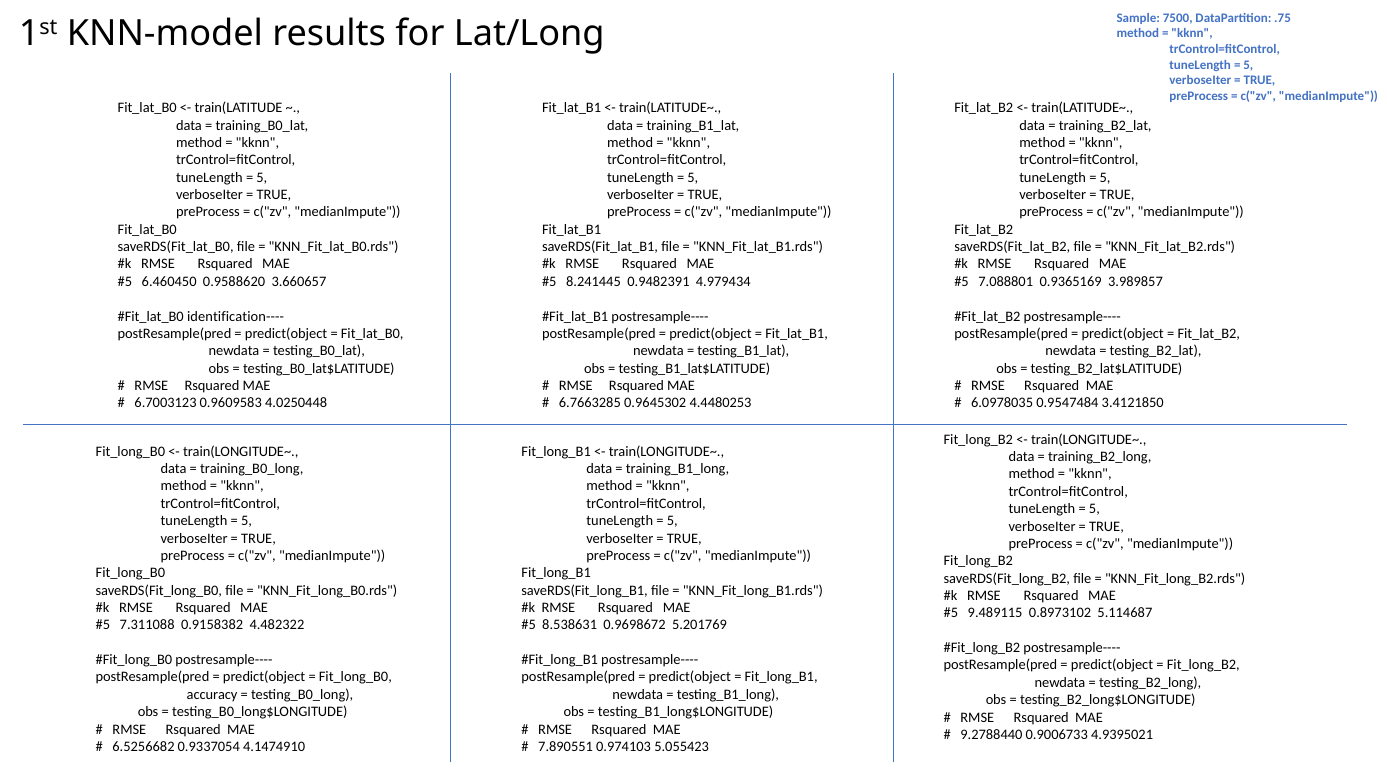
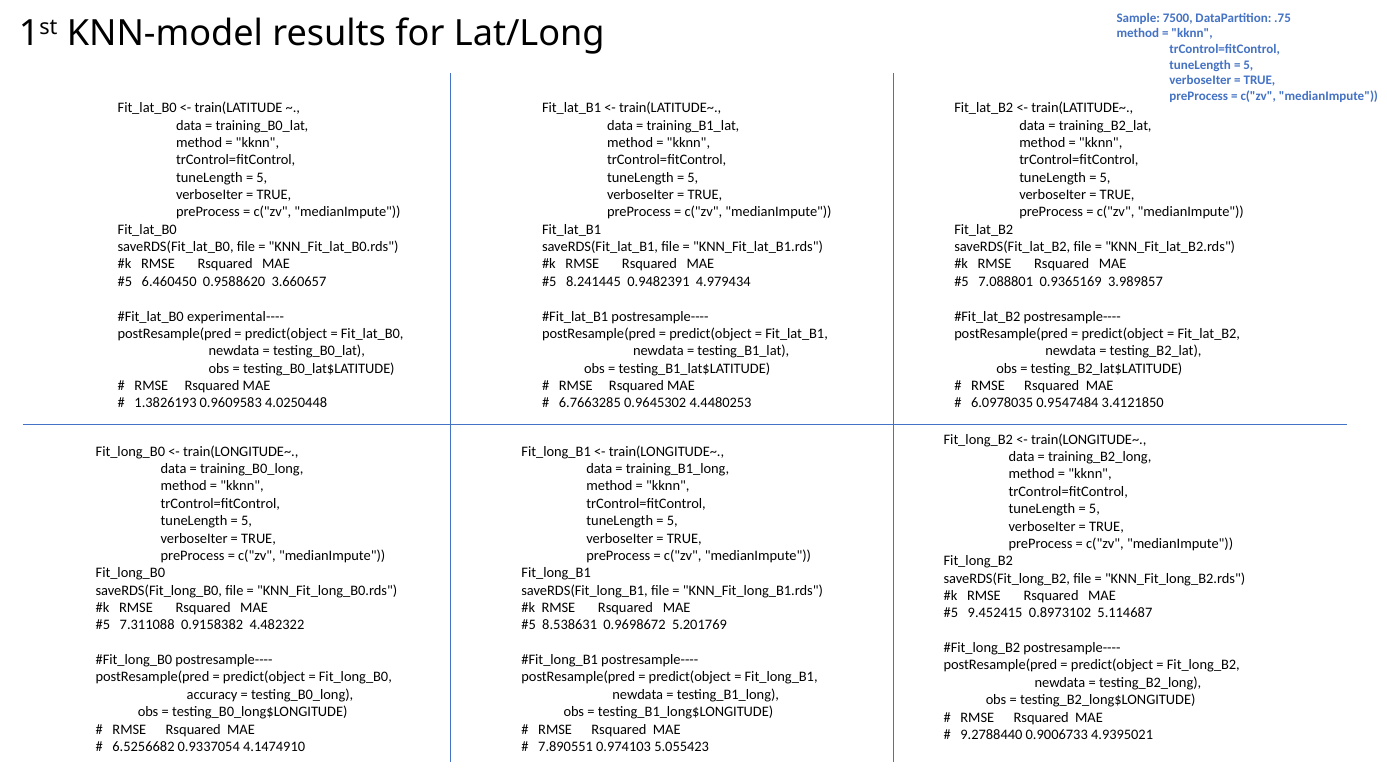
identification----: identification---- -> experimental----
6.7003123: 6.7003123 -> 1.3826193
9.489115: 9.489115 -> 9.452415
